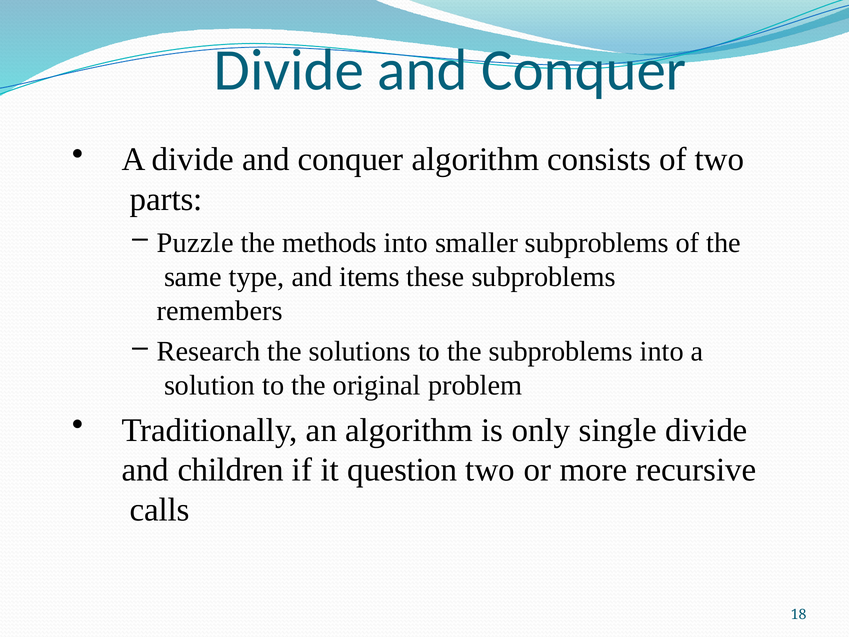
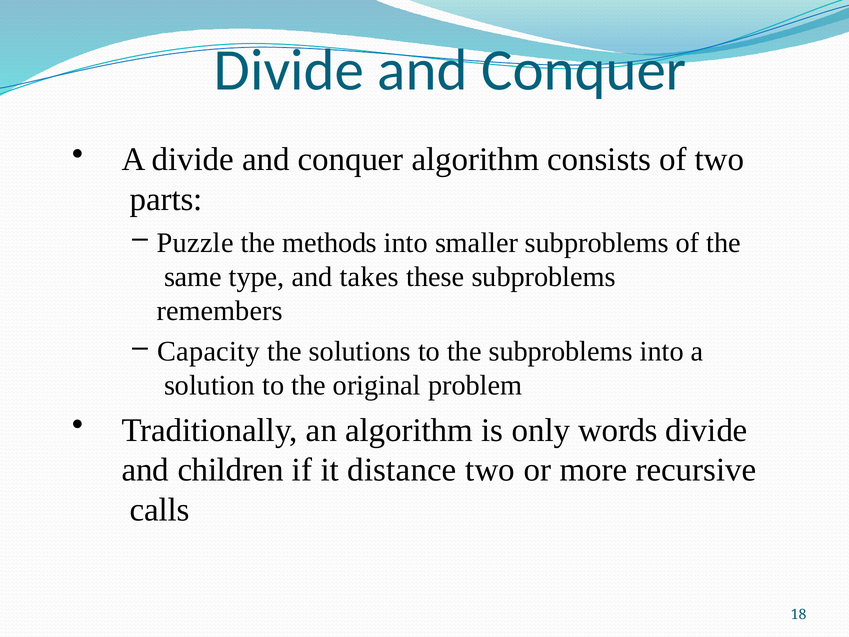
items: items -> takes
Research: Research -> Capacity
single: single -> words
question: question -> distance
